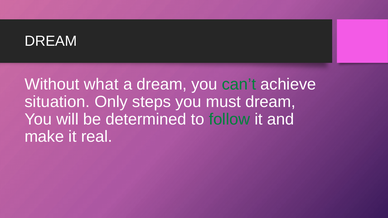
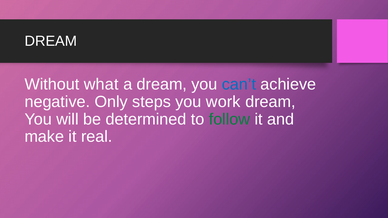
can’t colour: green -> blue
situation: situation -> negative
must: must -> work
